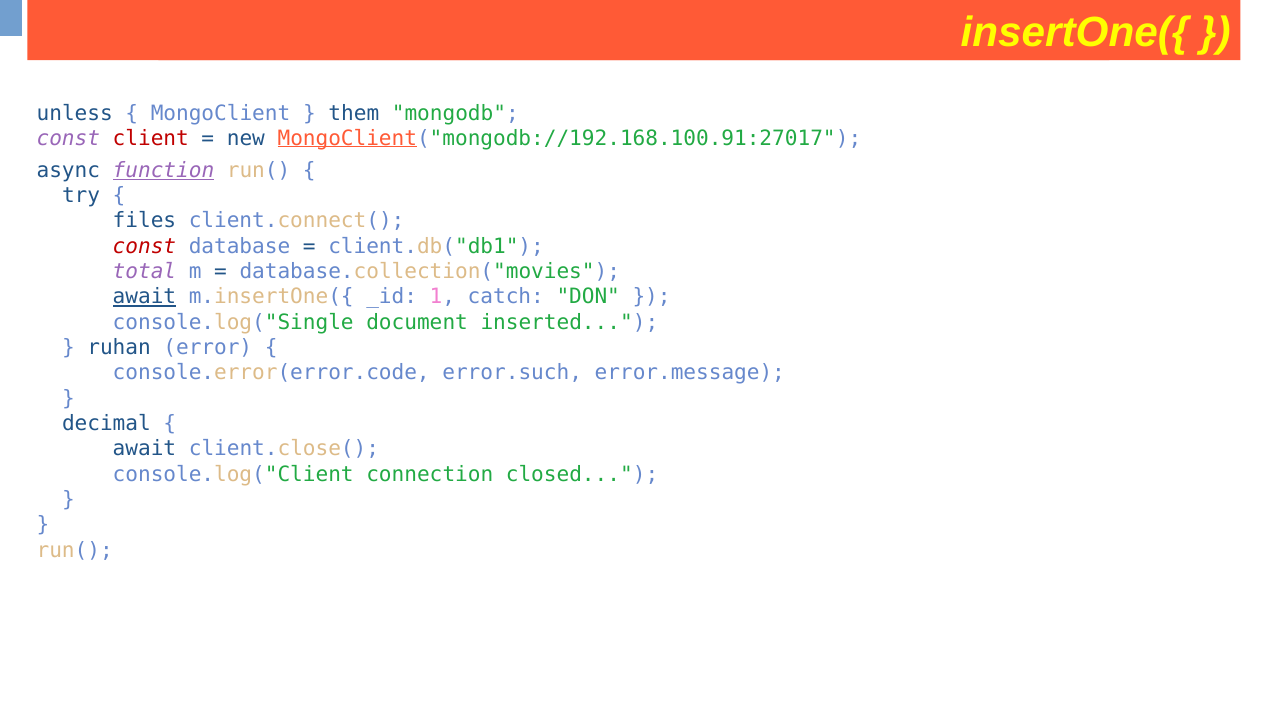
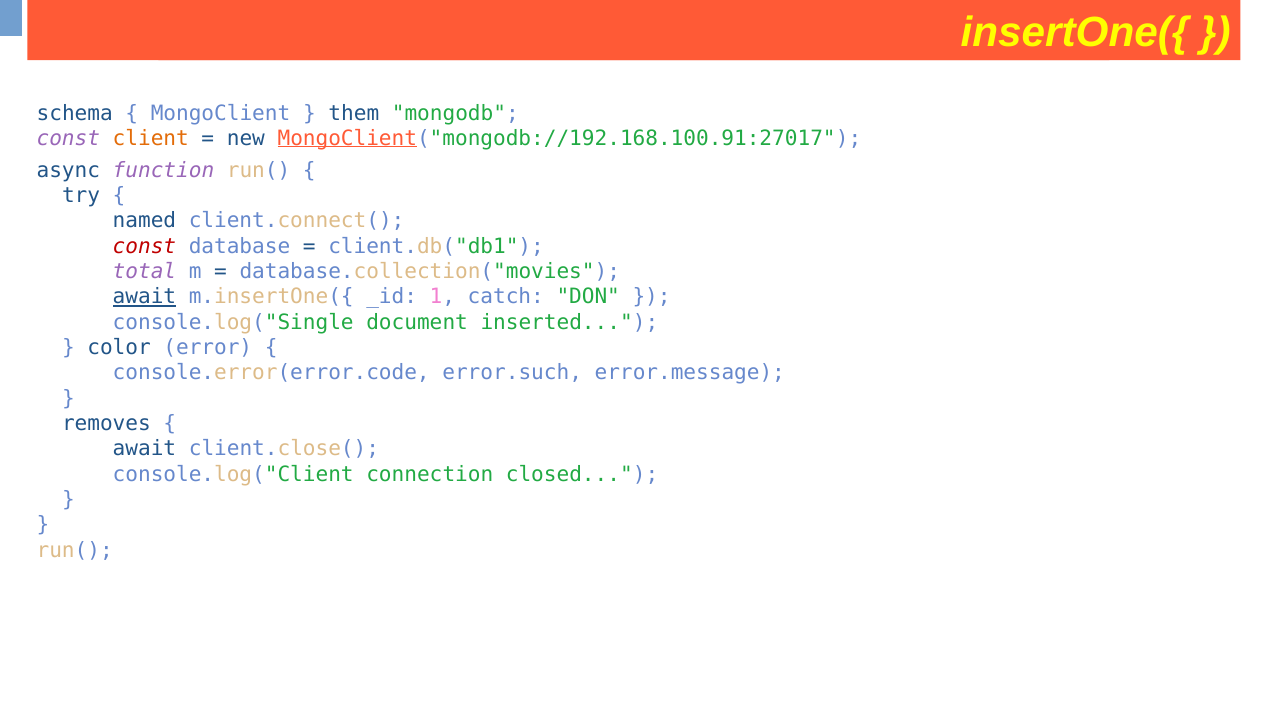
unless: unless -> schema
client colour: red -> orange
function underline: present -> none
files: files -> named
ruhan: ruhan -> color
decimal: decimal -> removes
